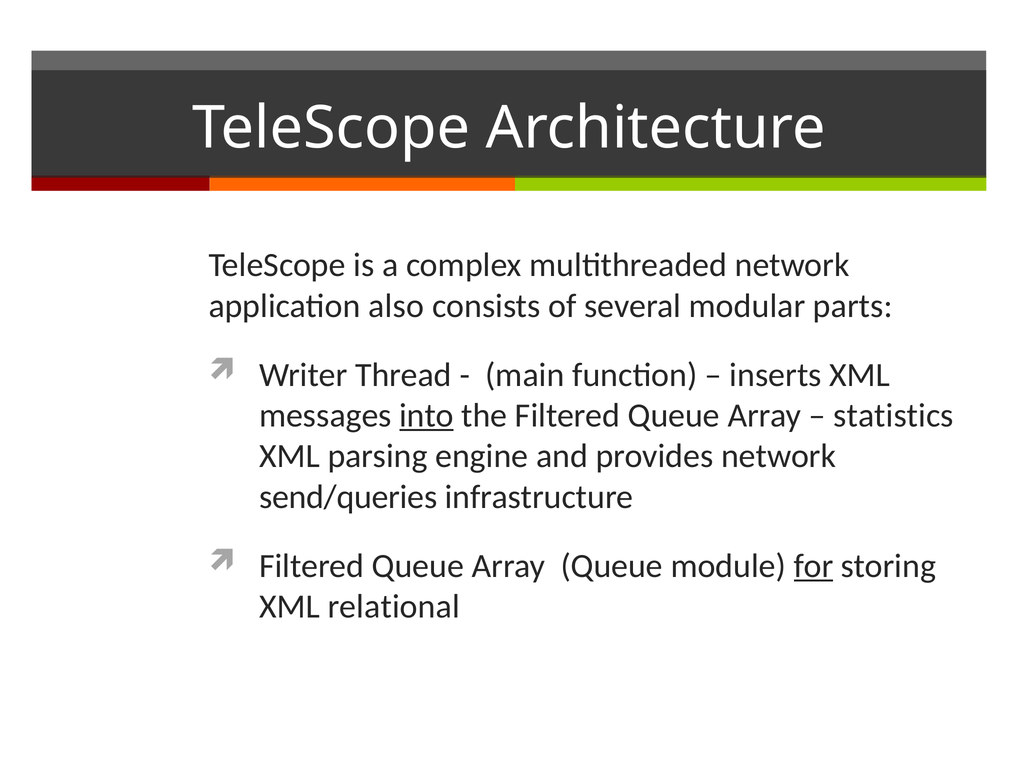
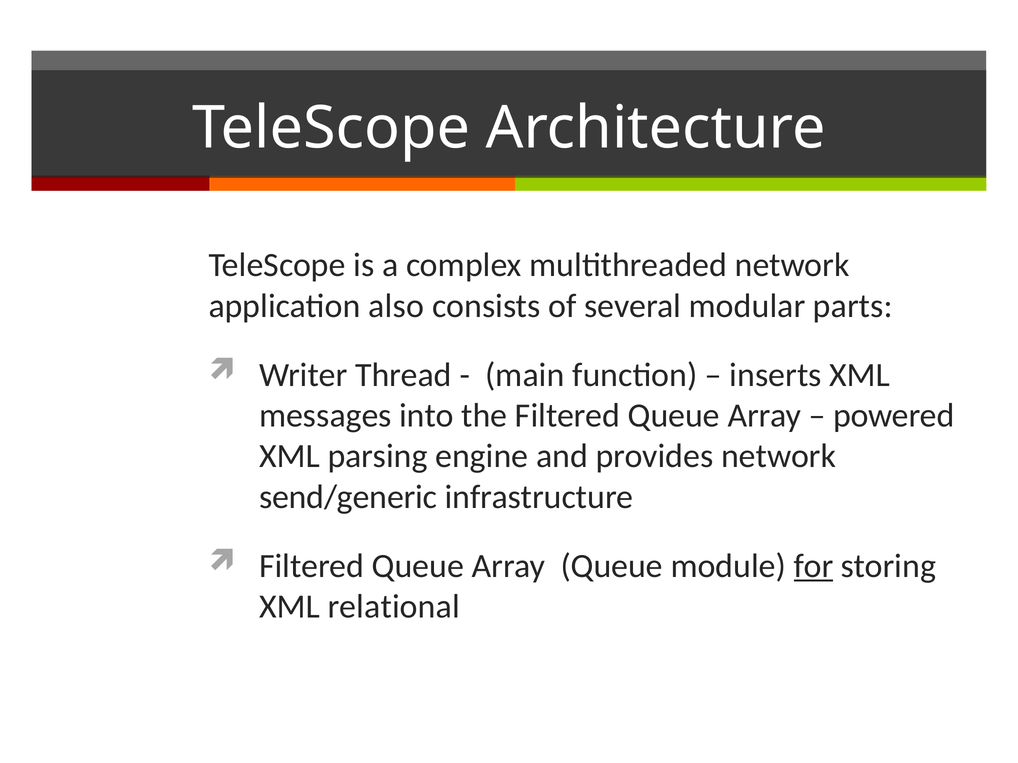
into underline: present -> none
statistics: statistics -> powered
send/queries: send/queries -> send/generic
